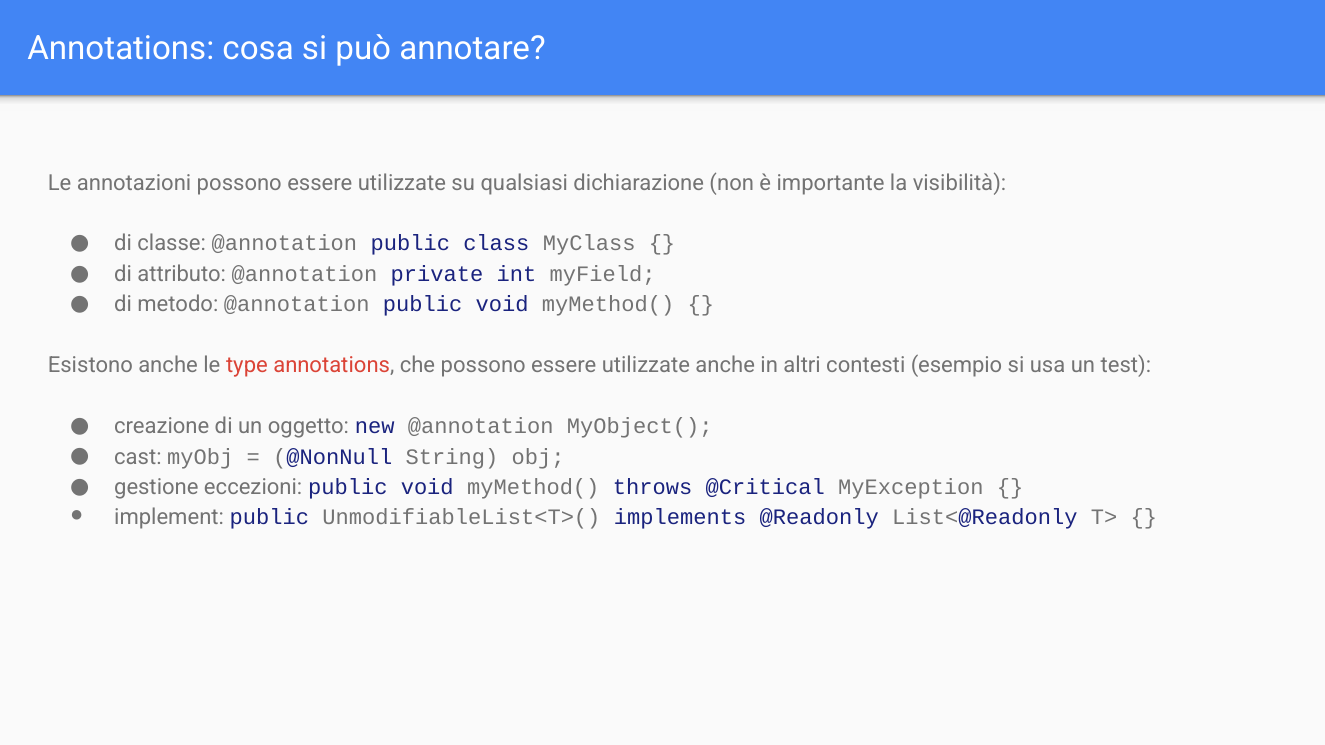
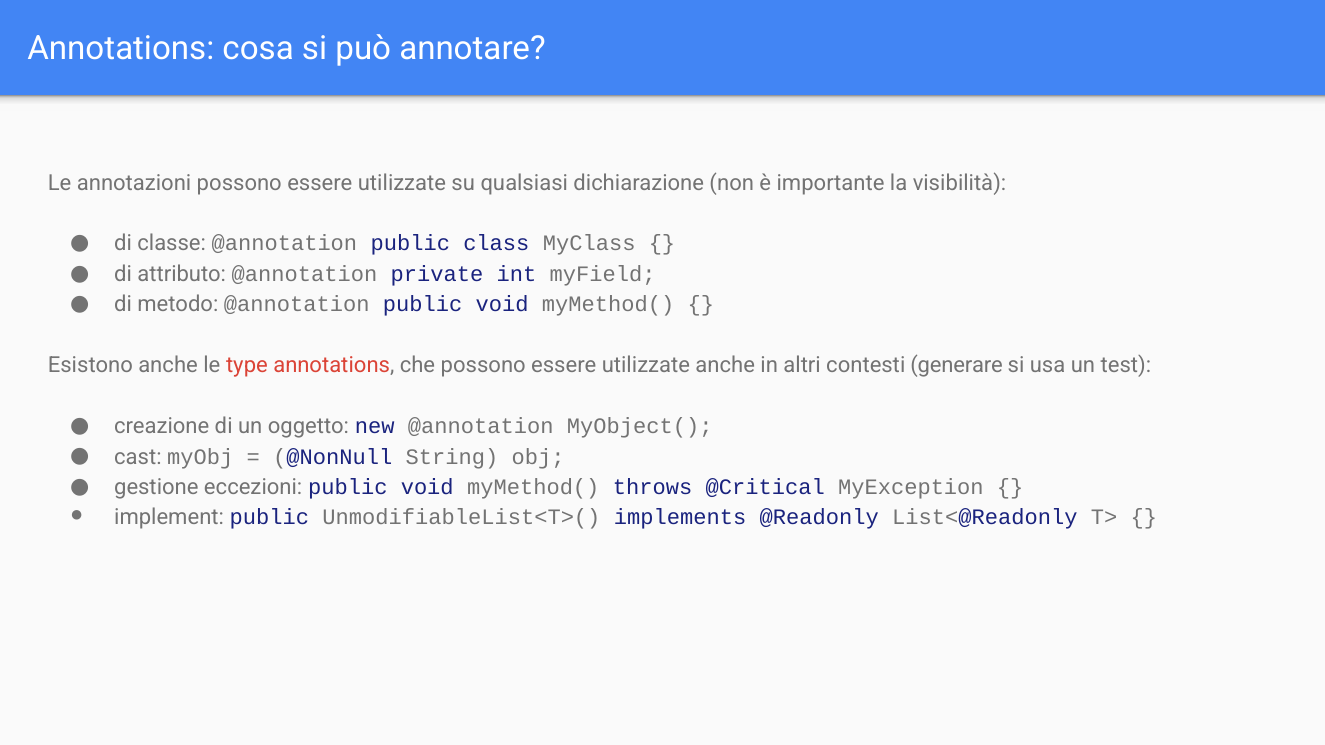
esempio: esempio -> generare
